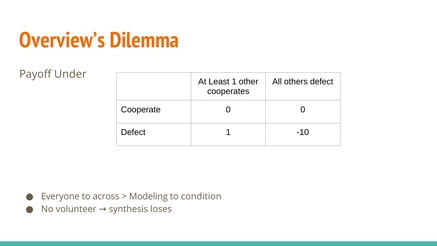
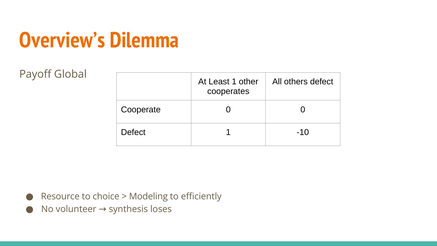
Under: Under -> Global
Everyone: Everyone -> Resource
across: across -> choice
condition: condition -> efficiently
